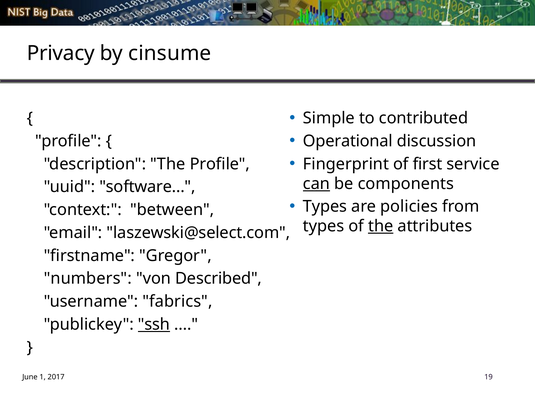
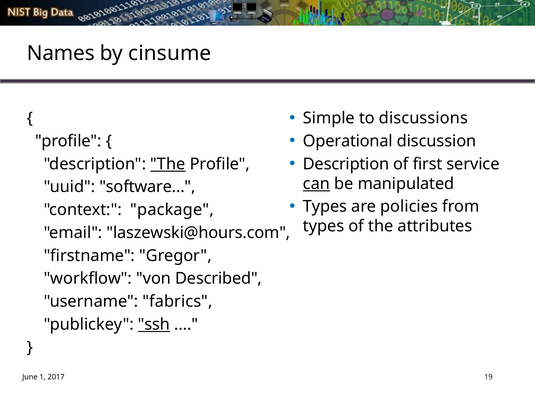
Privacy: Privacy -> Names
contributed: contributed -> discussions
Fingerprint at (346, 164): Fingerprint -> Description
The at (168, 164) underline: none -> present
components: components -> manipulated
between: between -> package
the at (381, 226) underline: present -> none
laszewski@select.com: laszewski@select.com -> laszewski@hours.com
numbers: numbers -> workflow
